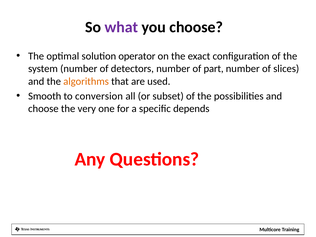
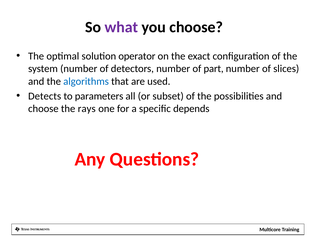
algorithms colour: orange -> blue
Smooth: Smooth -> Detects
conversion: conversion -> parameters
very: very -> rays
